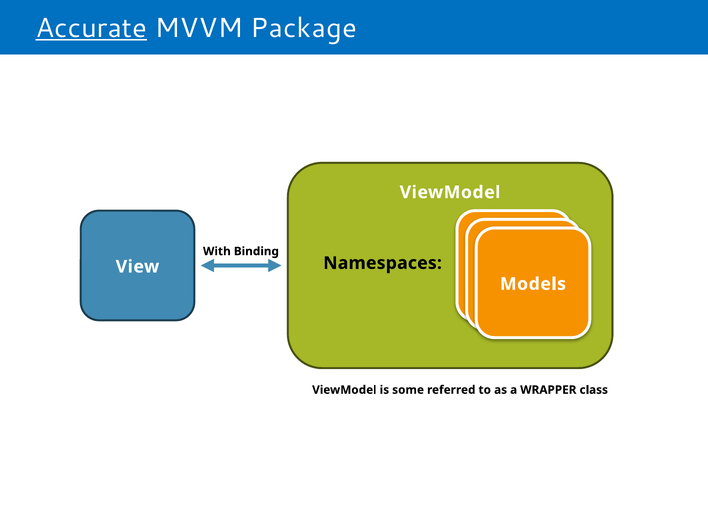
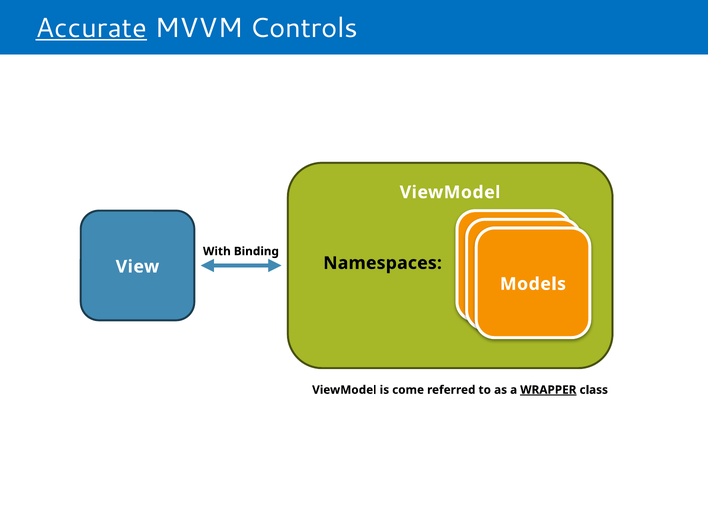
Package: Package -> Controls
some: some -> come
WRAPPER underline: none -> present
